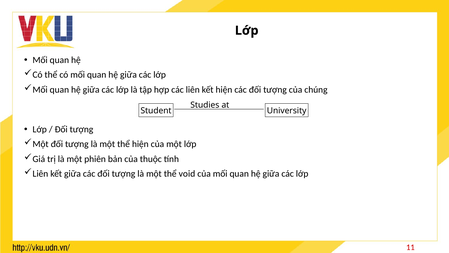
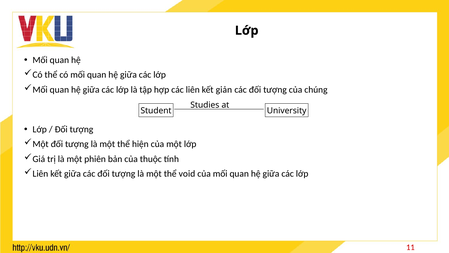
kết hiện: hiện -> giản
